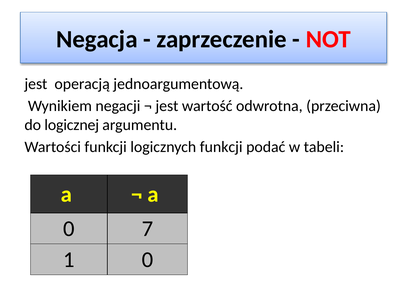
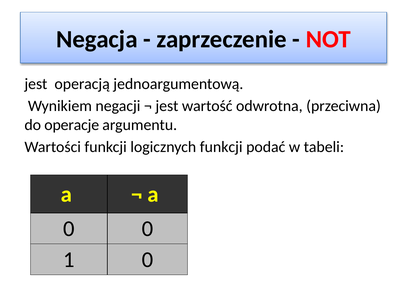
logicznej: logicznej -> operacje
0 7: 7 -> 0
